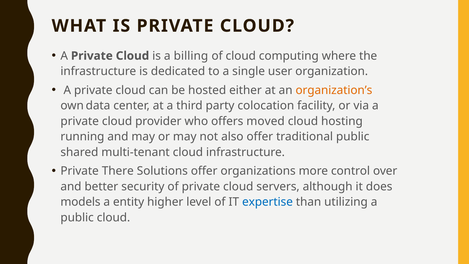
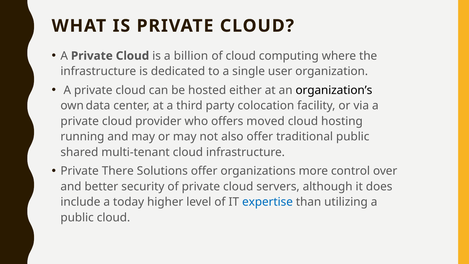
billing: billing -> billion
organization’s colour: orange -> black
models: models -> include
entity: entity -> today
